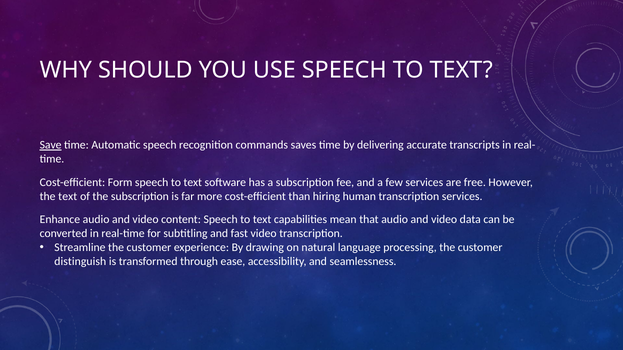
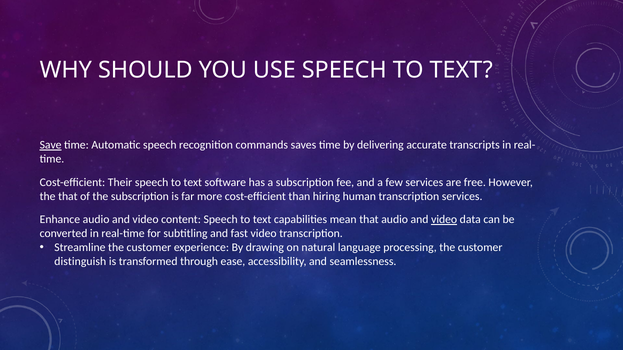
Form: Form -> Their
the text: text -> that
video at (444, 220) underline: none -> present
